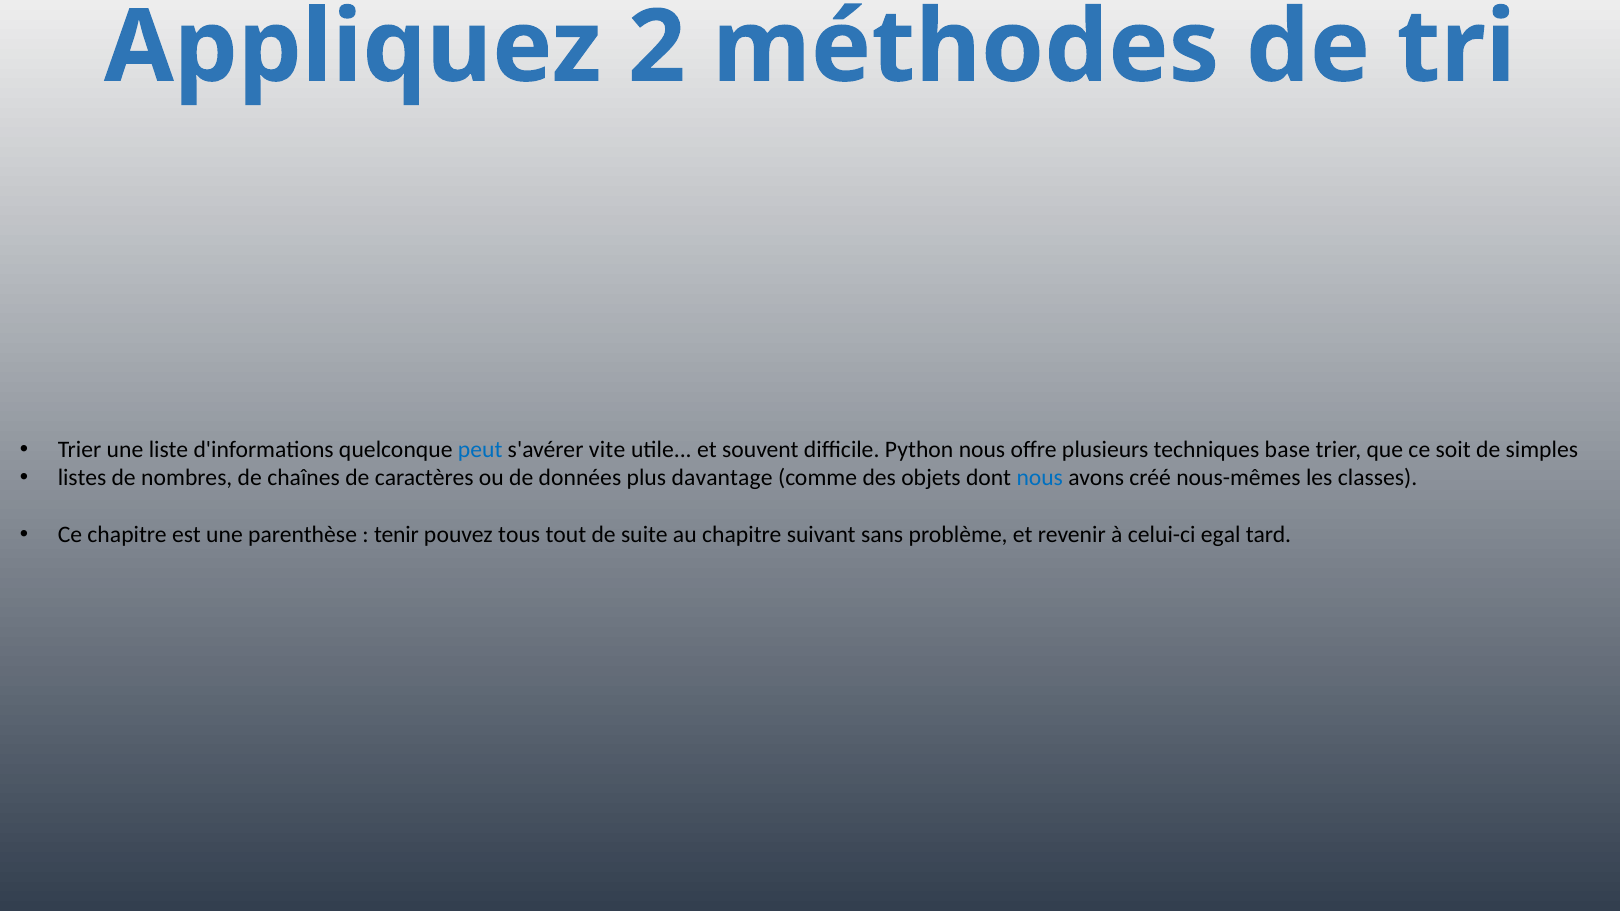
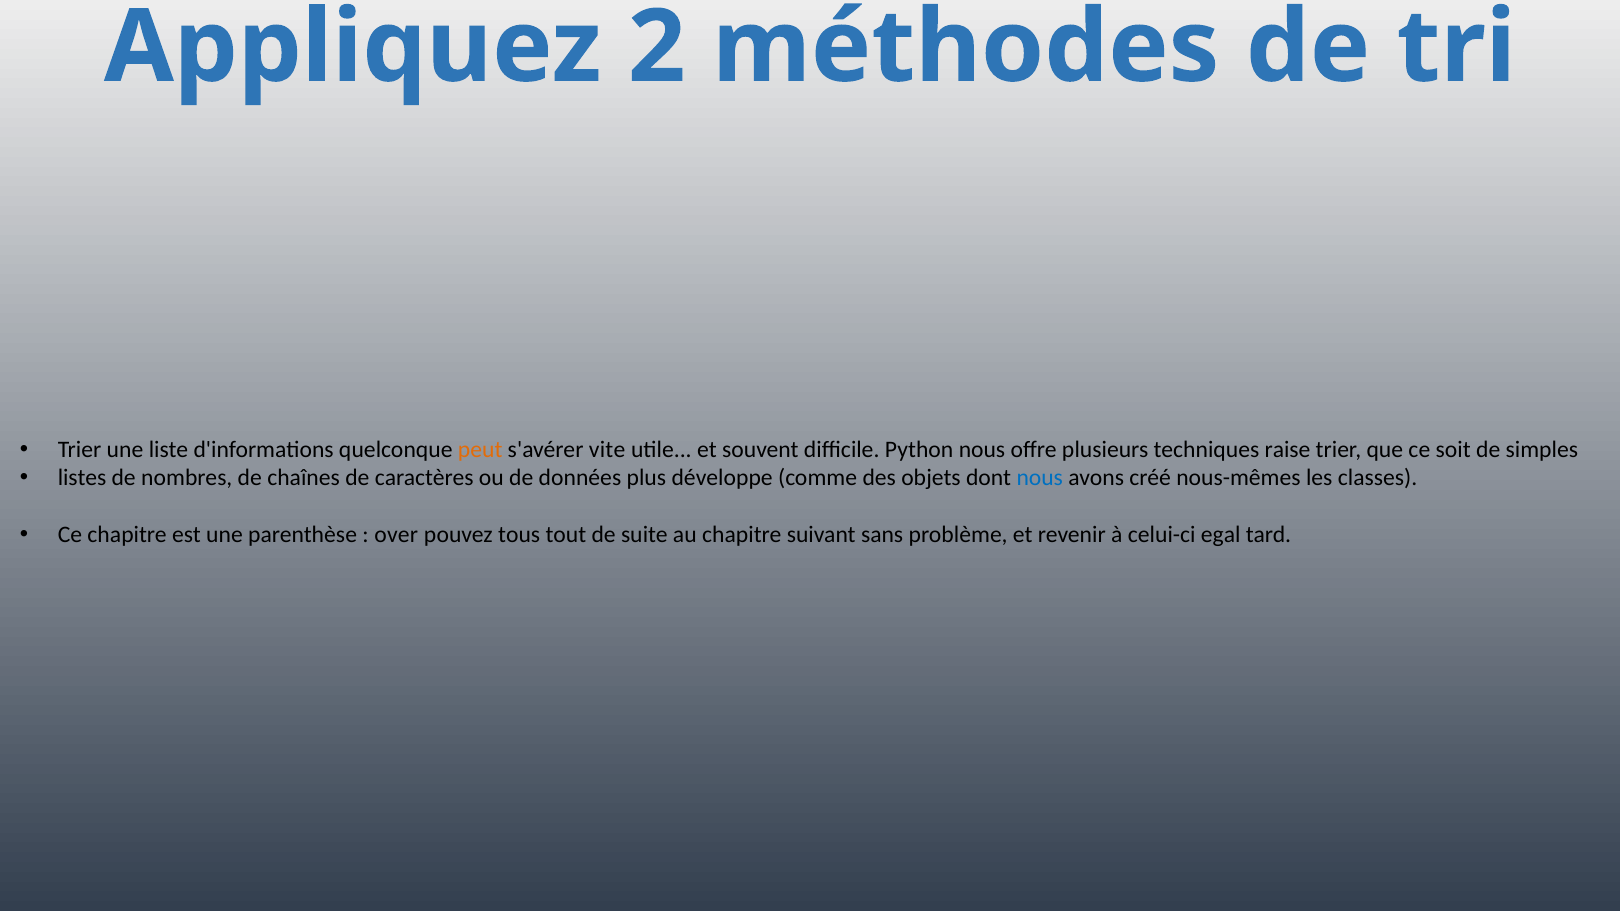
peut colour: blue -> orange
base: base -> raise
davantage: davantage -> développe
tenir: tenir -> over
